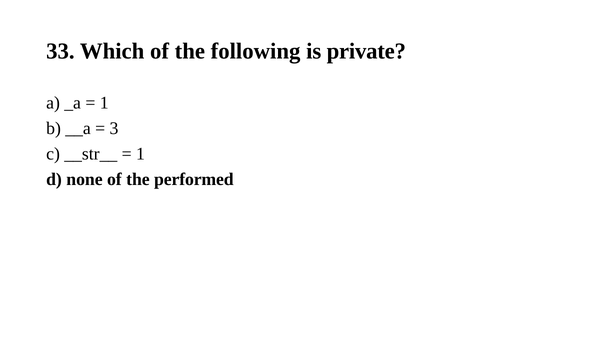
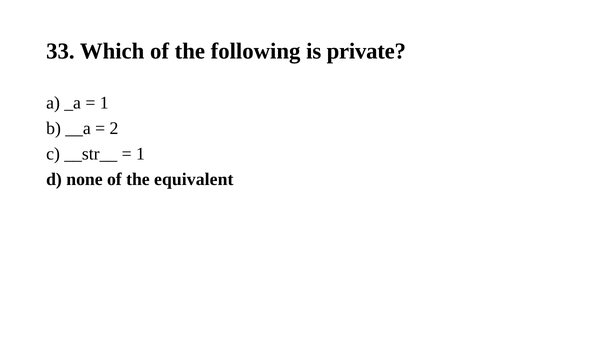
3: 3 -> 2
performed: performed -> equivalent
